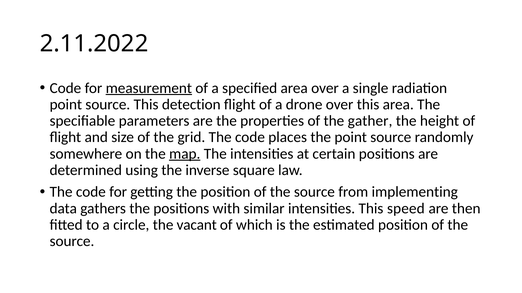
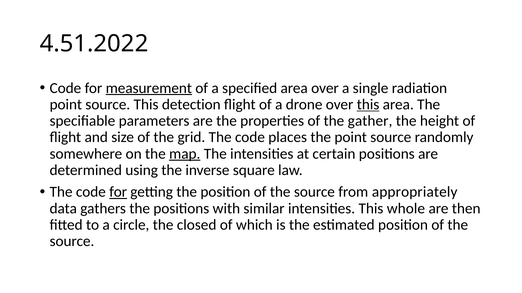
2.11.2022: 2.11.2022 -> 4.51.2022
this at (368, 105) underline: none -> present
for at (118, 192) underline: none -> present
implementing: implementing -> appropriately
speed: speed -> whole
vacant: vacant -> closed
